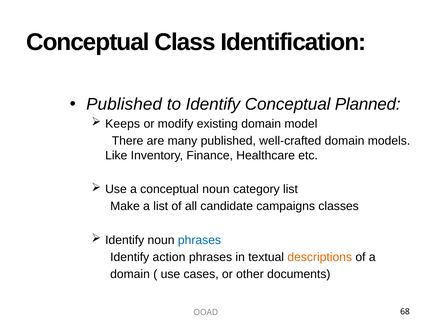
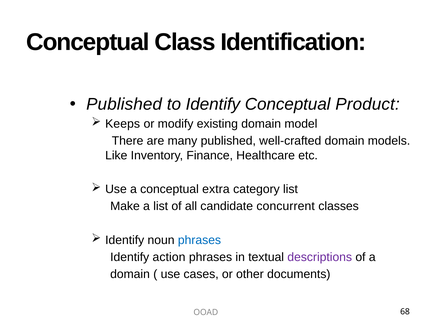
Planned: Planned -> Product
conceptual noun: noun -> extra
campaigns: campaigns -> concurrent
descriptions colour: orange -> purple
